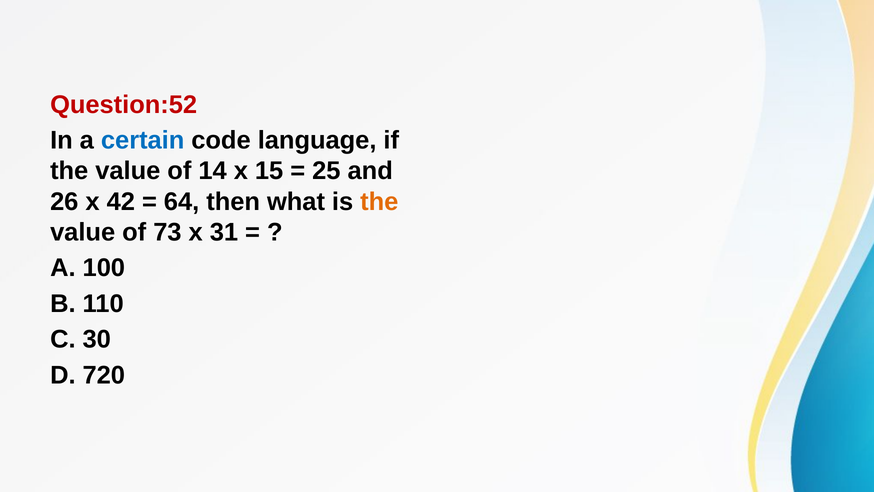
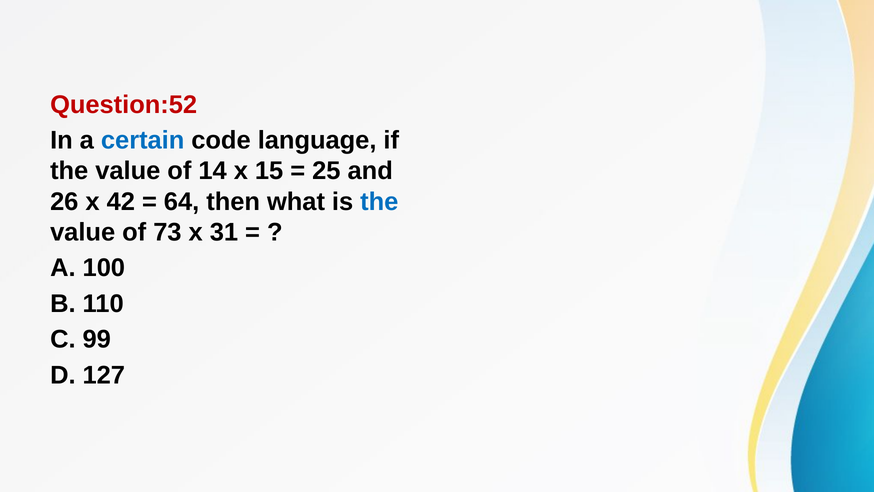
the at (379, 201) colour: orange -> blue
30: 30 -> 99
720: 720 -> 127
